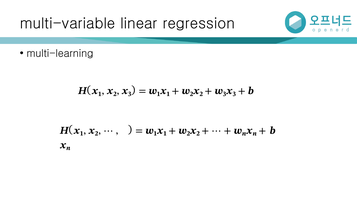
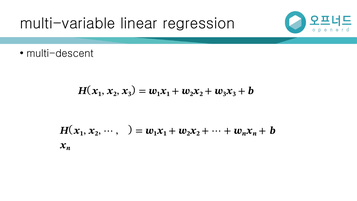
multi-learning: multi-learning -> multi-descent
